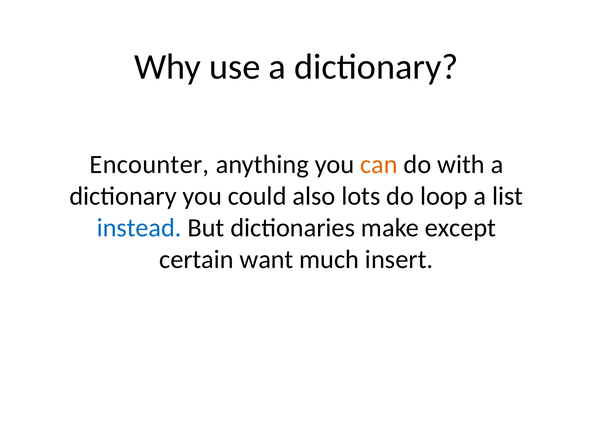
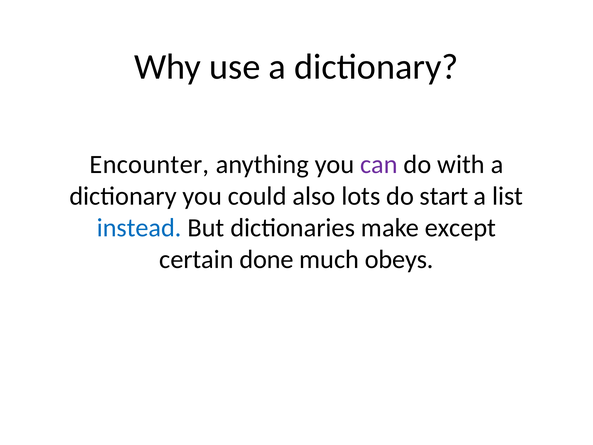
can colour: orange -> purple
loop: loop -> start
want: want -> done
insert: insert -> obeys
